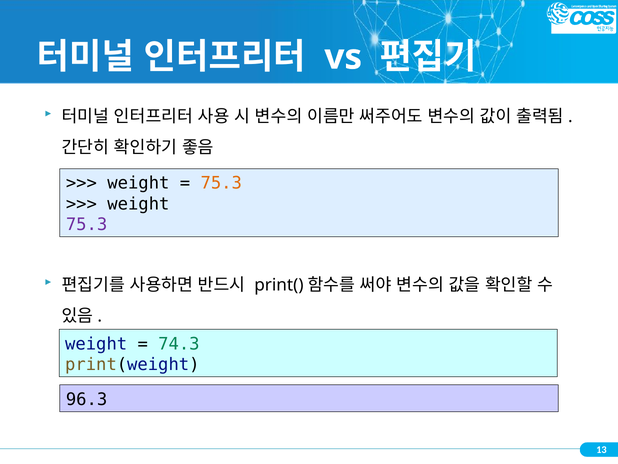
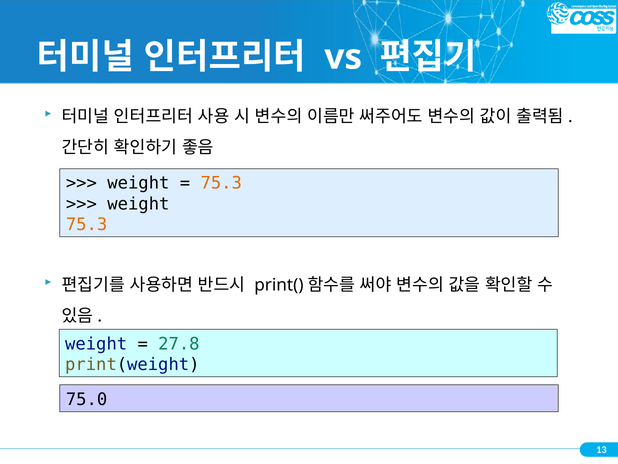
75.3 at (87, 224) colour: purple -> orange
74.3: 74.3 -> 27.8
96.3: 96.3 -> 75.0
